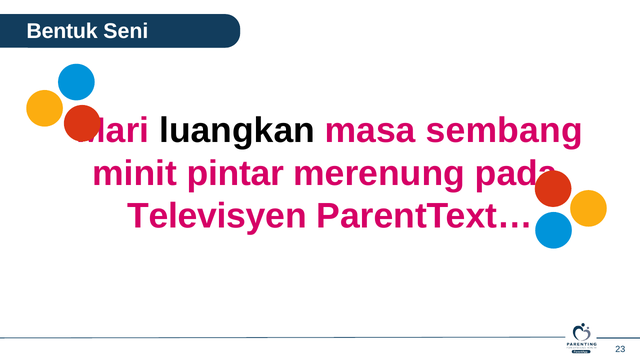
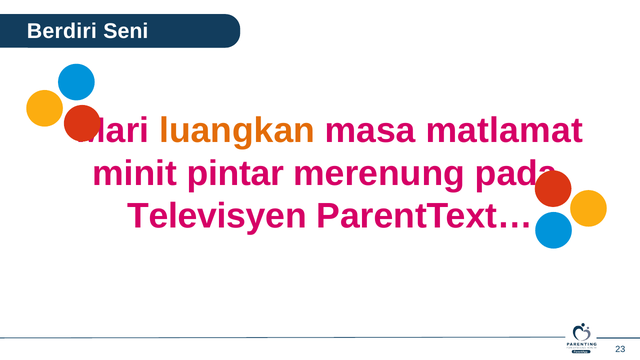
Bentuk: Bentuk -> Berdiri
luangkan colour: black -> orange
sembang: sembang -> matlamat
